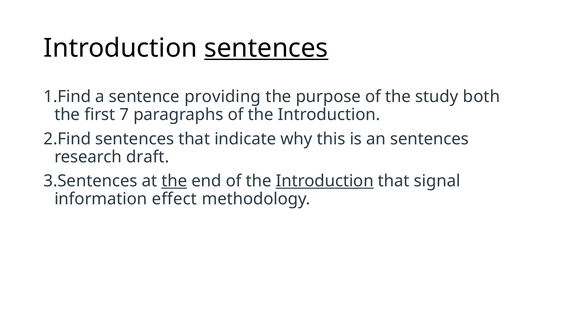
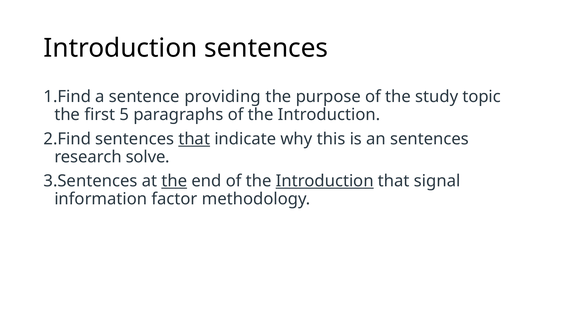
sentences at (266, 48) underline: present -> none
both: both -> topic
7: 7 -> 5
that at (194, 139) underline: none -> present
draft: draft -> solve
effect: effect -> factor
